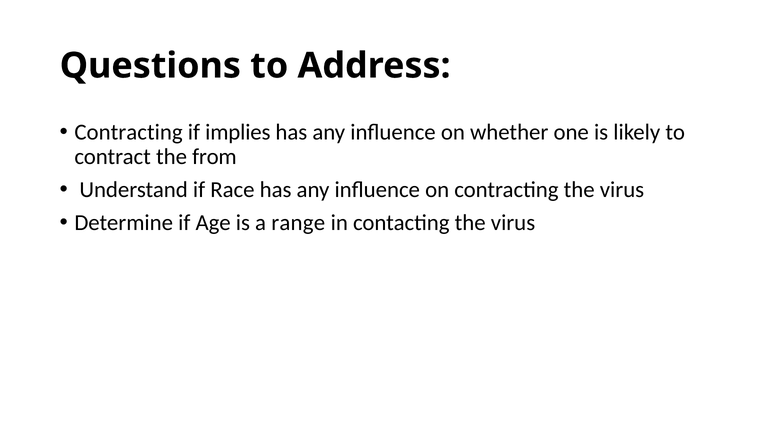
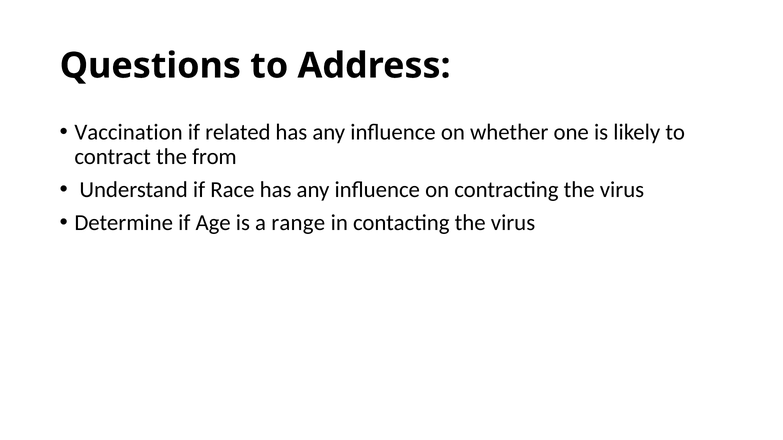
Contracting at (129, 132): Contracting -> Vaccination
implies: implies -> related
